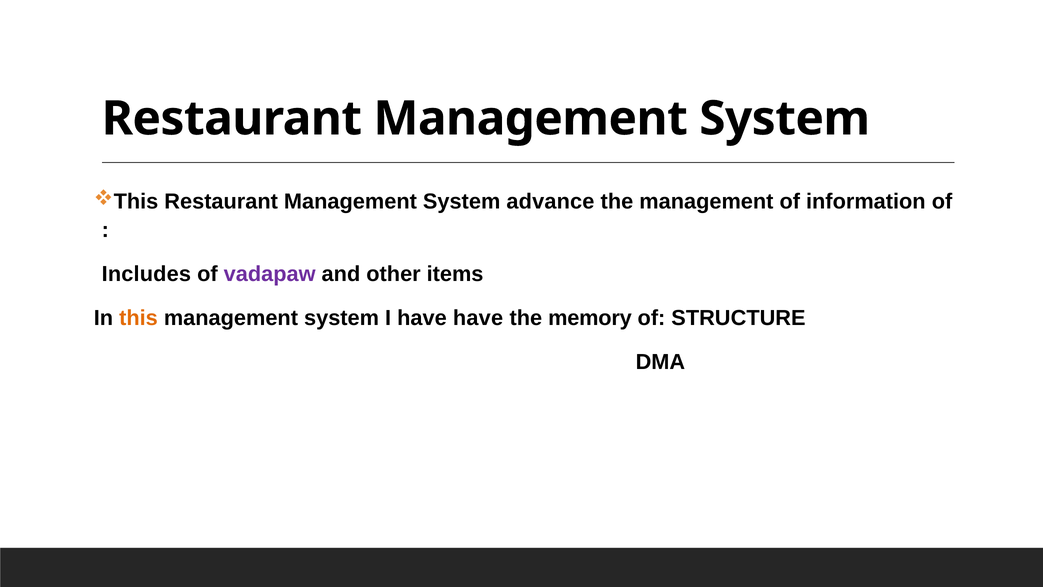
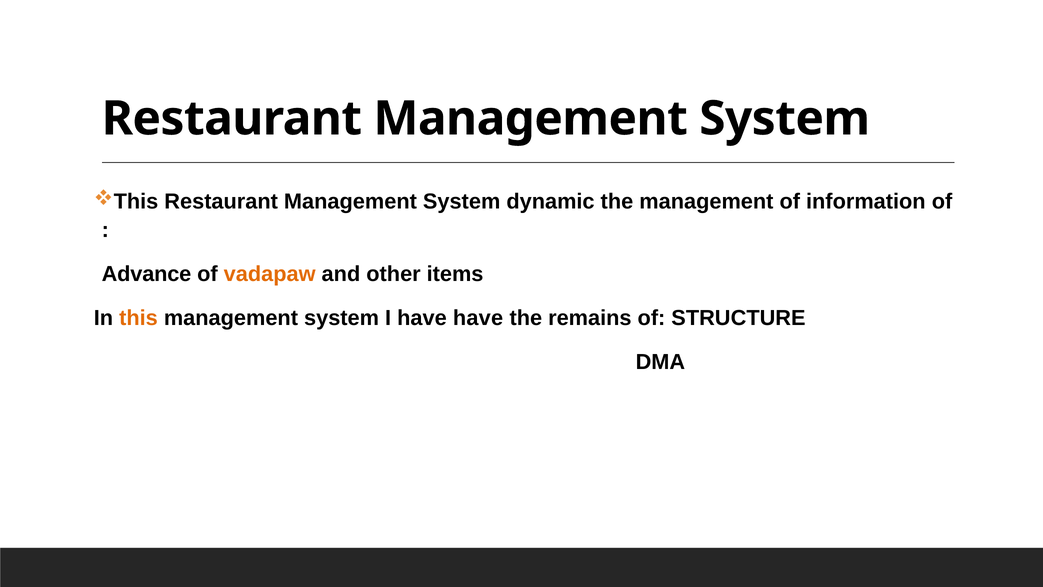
advance: advance -> dynamic
Includes: Includes -> Advance
vadapaw colour: purple -> orange
memory: memory -> remains
